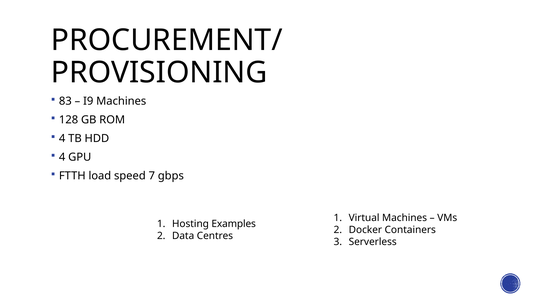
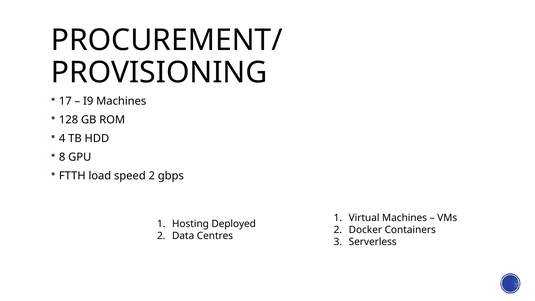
83: 83 -> 17
4 at (62, 157): 4 -> 8
speed 7: 7 -> 2
Examples: Examples -> Deployed
